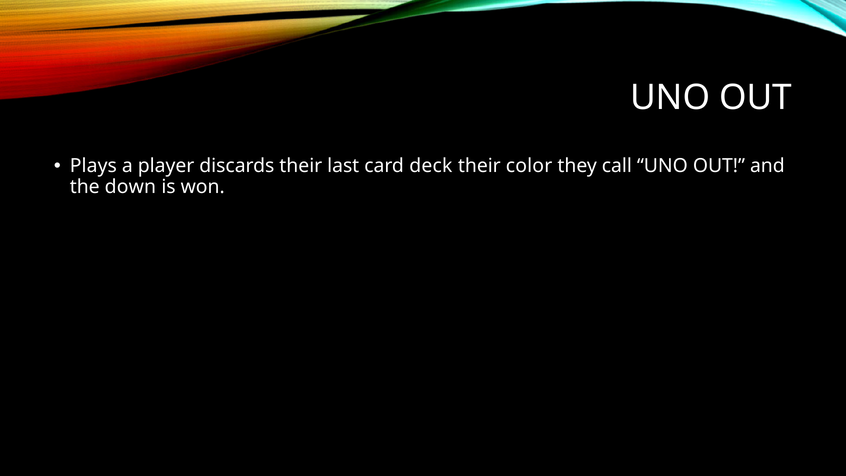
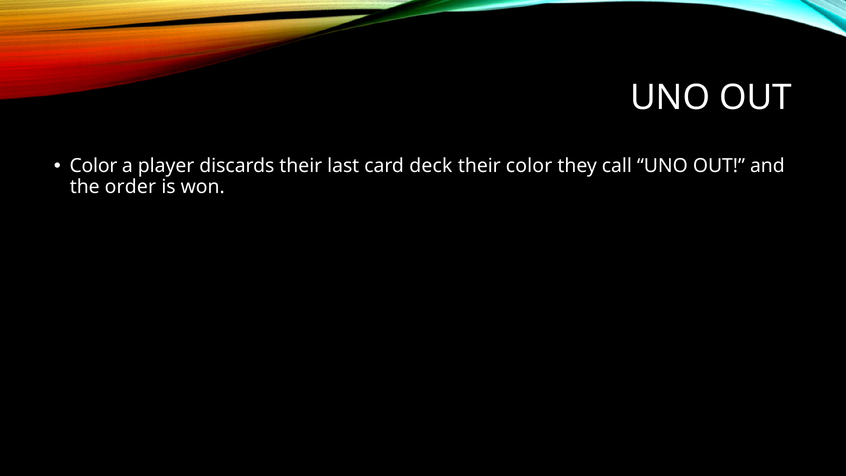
Plays at (93, 166): Plays -> Color
down: down -> order
